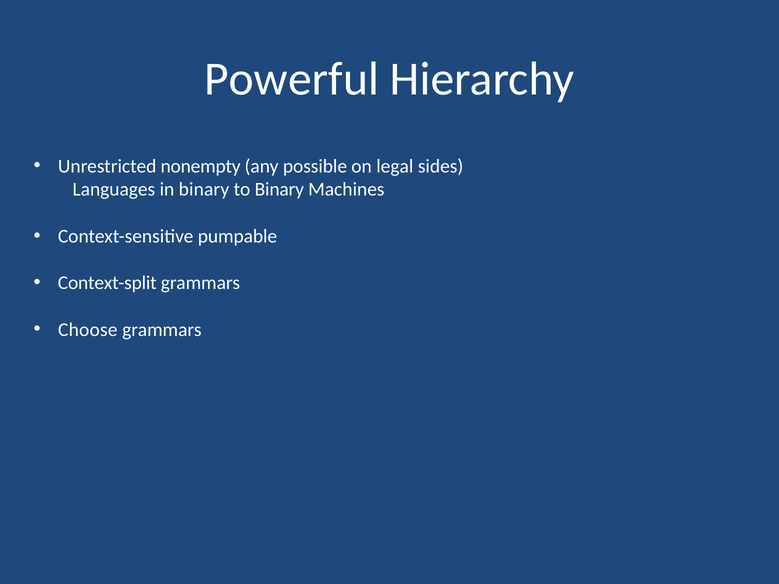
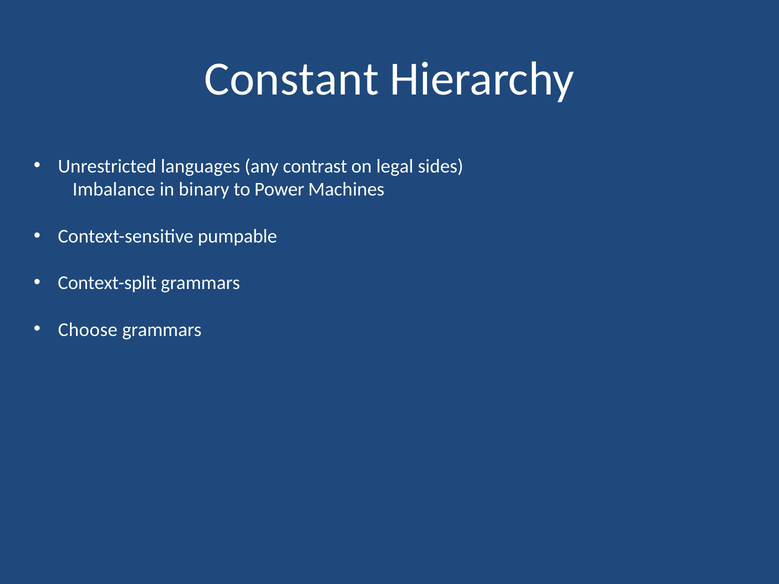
Powerful: Powerful -> Constant
nonempty: nonempty -> languages
possible: possible -> contrast
Languages: Languages -> Imbalance
to Binary: Binary -> Power
